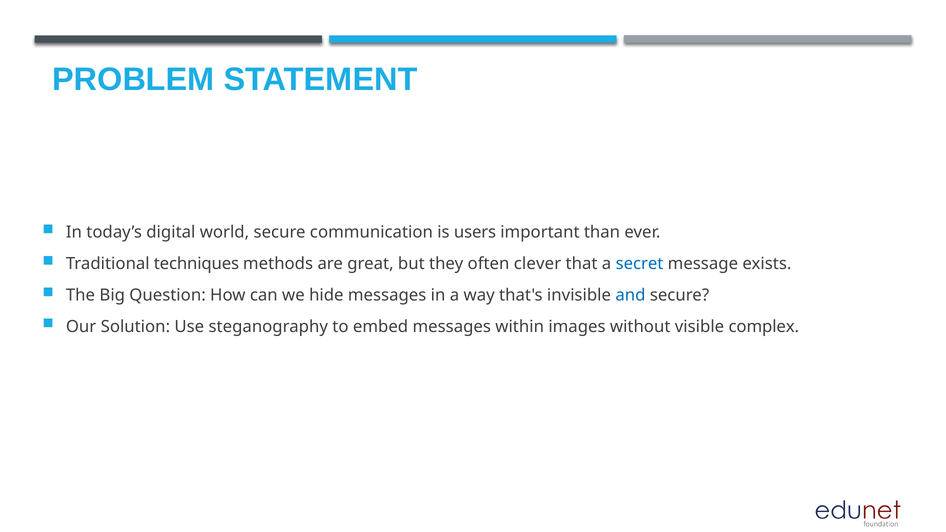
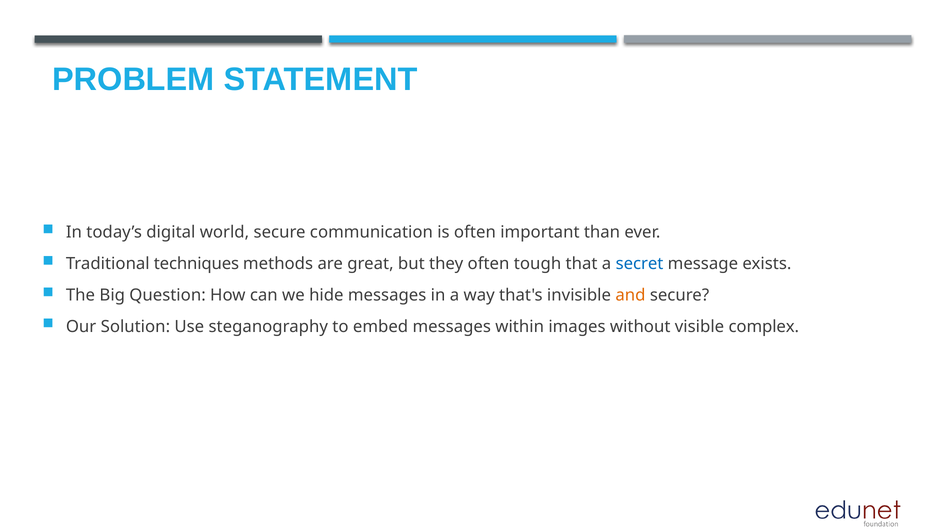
is users: users -> often
clever: clever -> tough
and colour: blue -> orange
